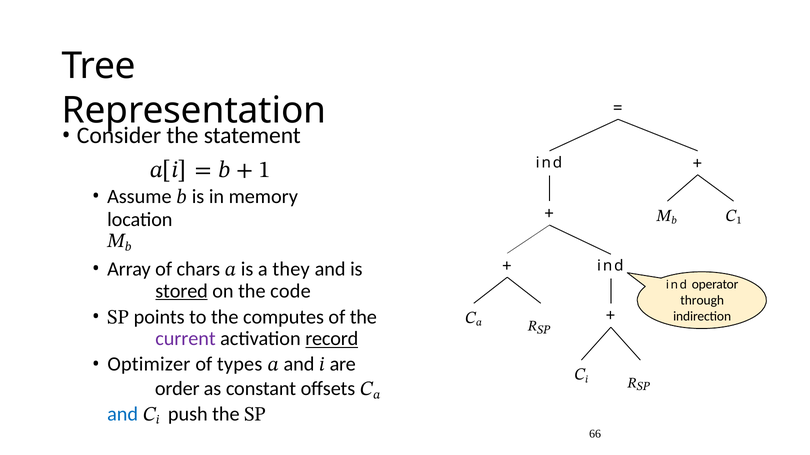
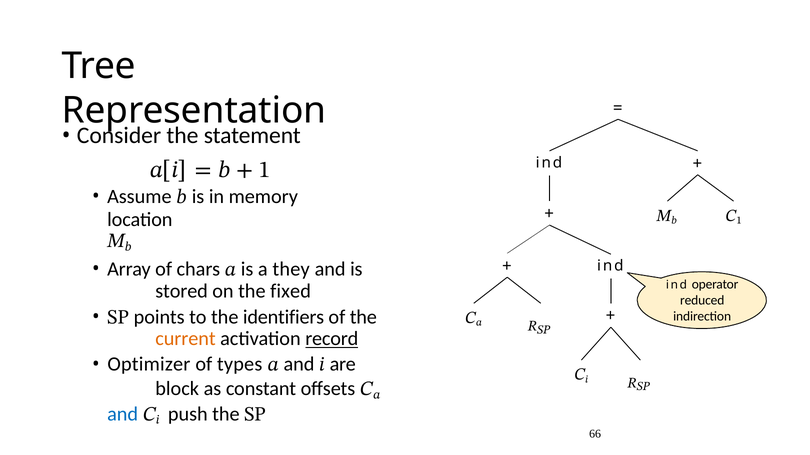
stored underline: present -> none
code: code -> fixed
through: through -> reduced
computes: computes -> identifiers
current colour: purple -> orange
order: order -> block
